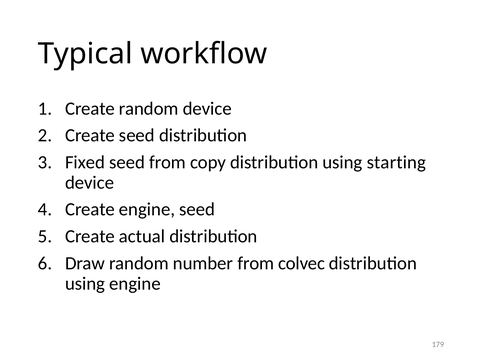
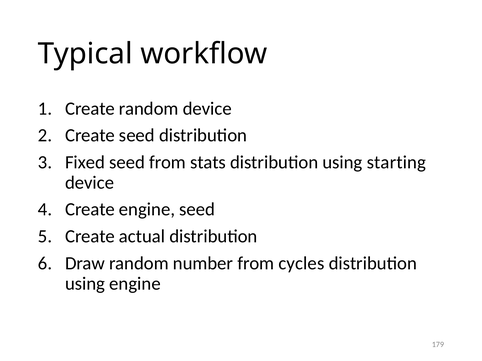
copy: copy -> stats
colvec: colvec -> cycles
